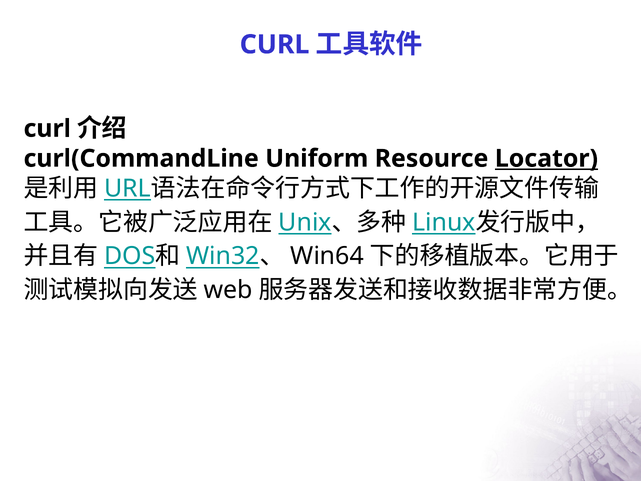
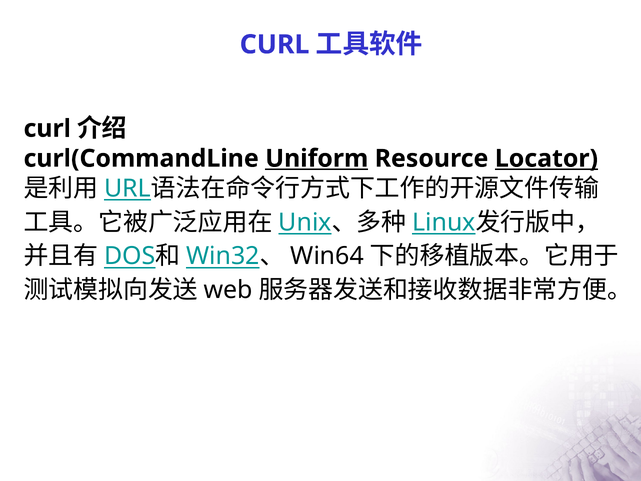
Uniform underline: none -> present
